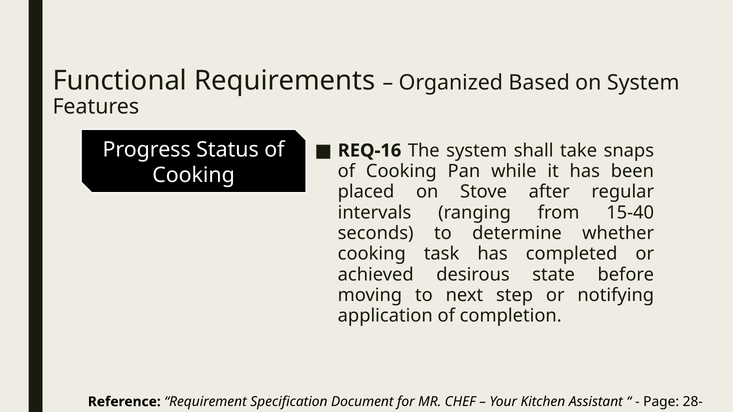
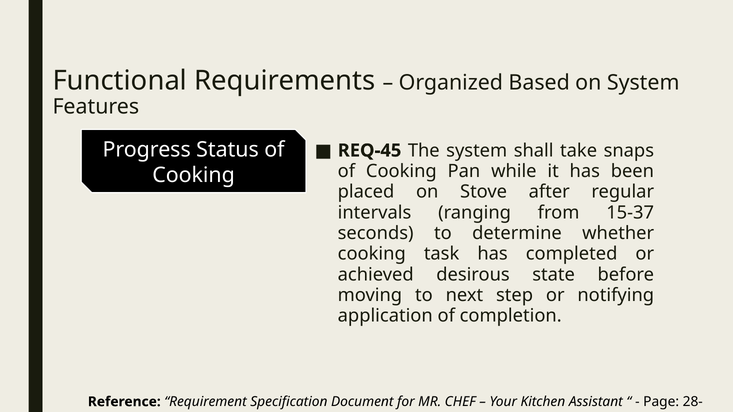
REQ-16: REQ-16 -> REQ-45
15-40: 15-40 -> 15-37
